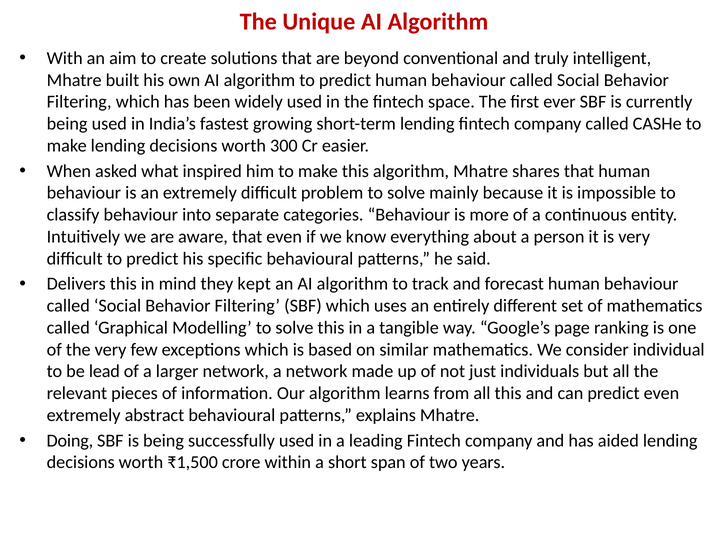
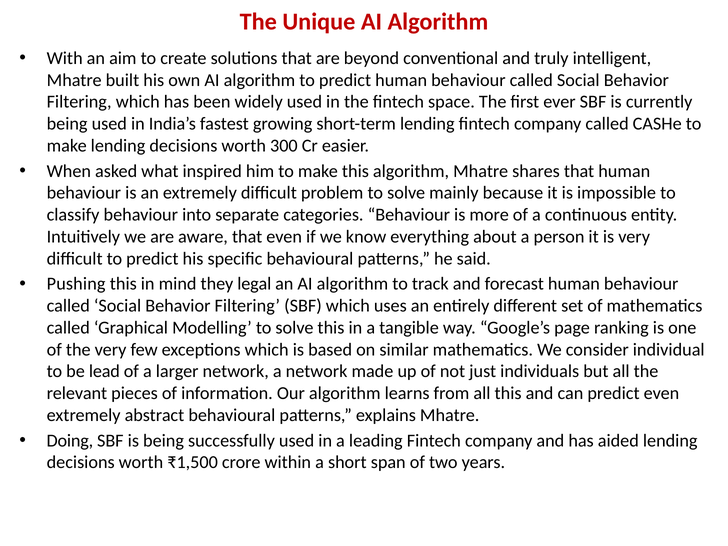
Delivers: Delivers -> Pushing
kept: kept -> legal
